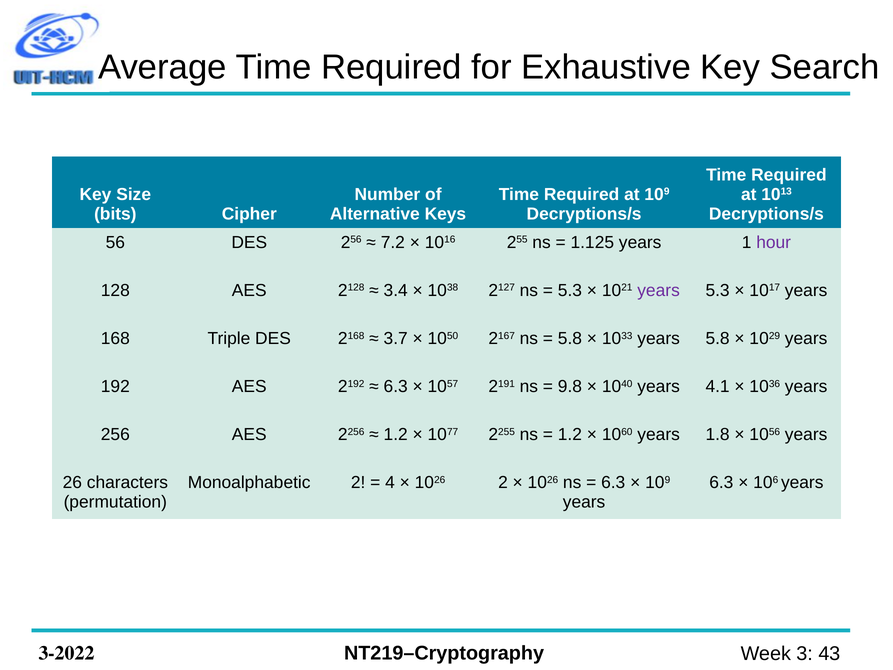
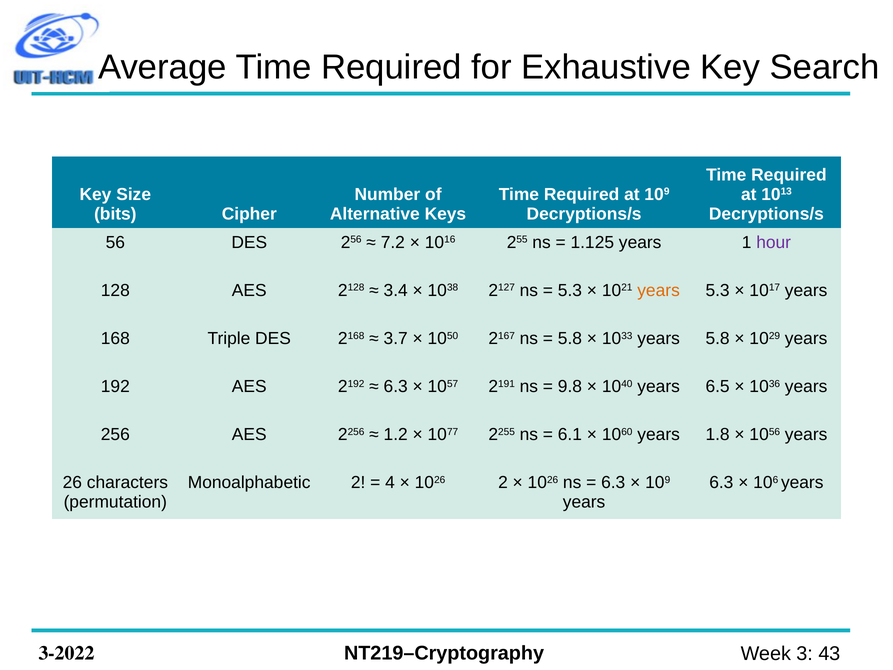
years at (659, 290) colour: purple -> orange
4.1: 4.1 -> 6.5
1.2 at (570, 434): 1.2 -> 6.1
